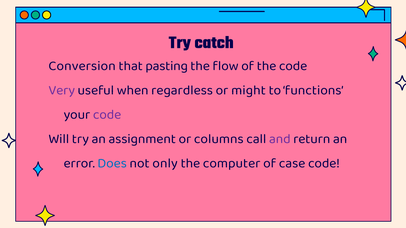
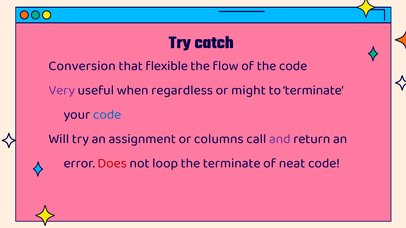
pasting: pasting -> flexible
to functions: functions -> terminate
code at (107, 115) colour: purple -> blue
Does colour: blue -> red
only: only -> loop
the computer: computer -> terminate
case: case -> neat
